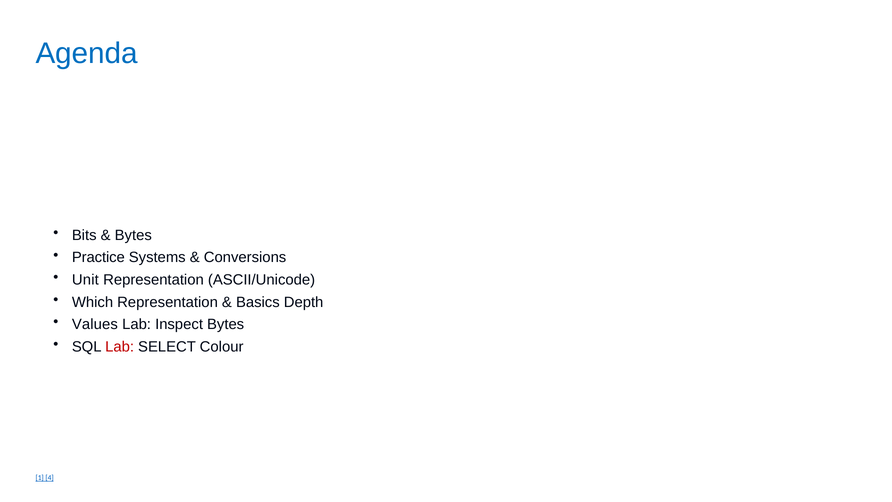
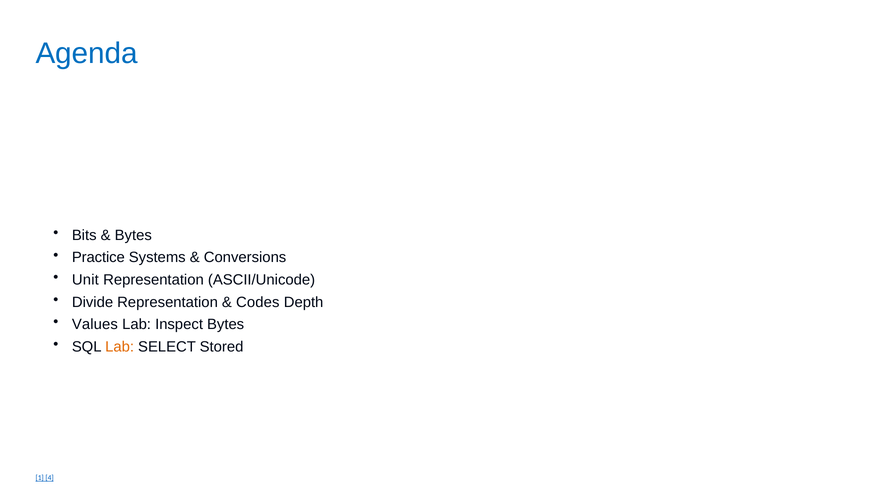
Which: Which -> Divide
Basics: Basics -> Codes
Lab at (120, 347) colour: red -> orange
Colour: Colour -> Stored
